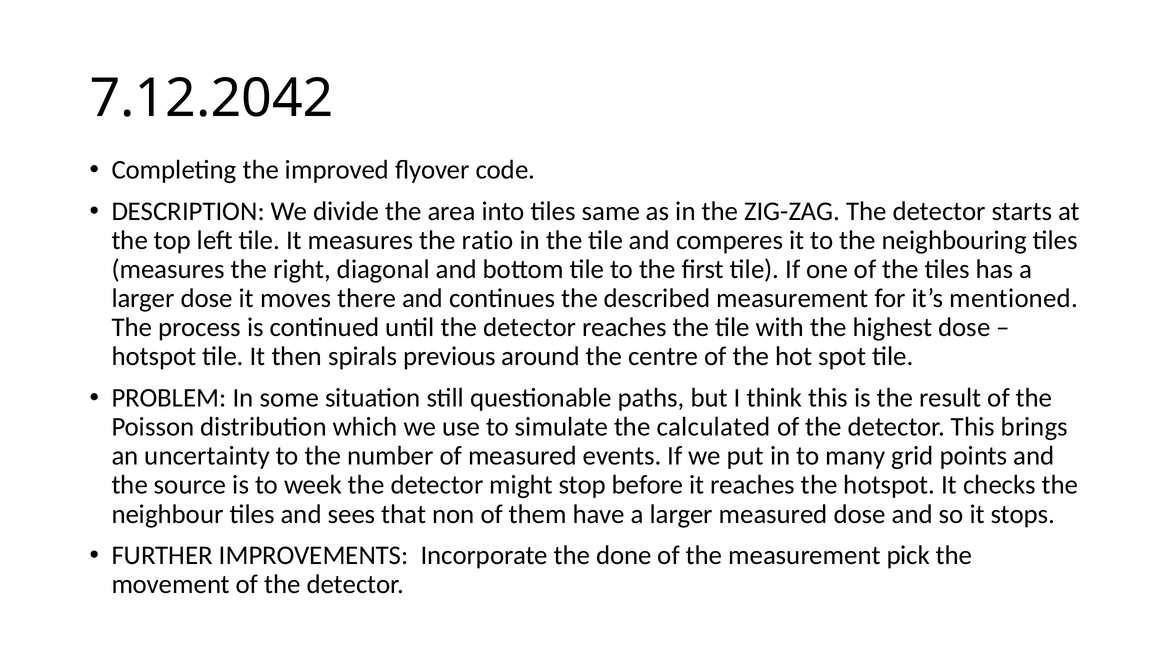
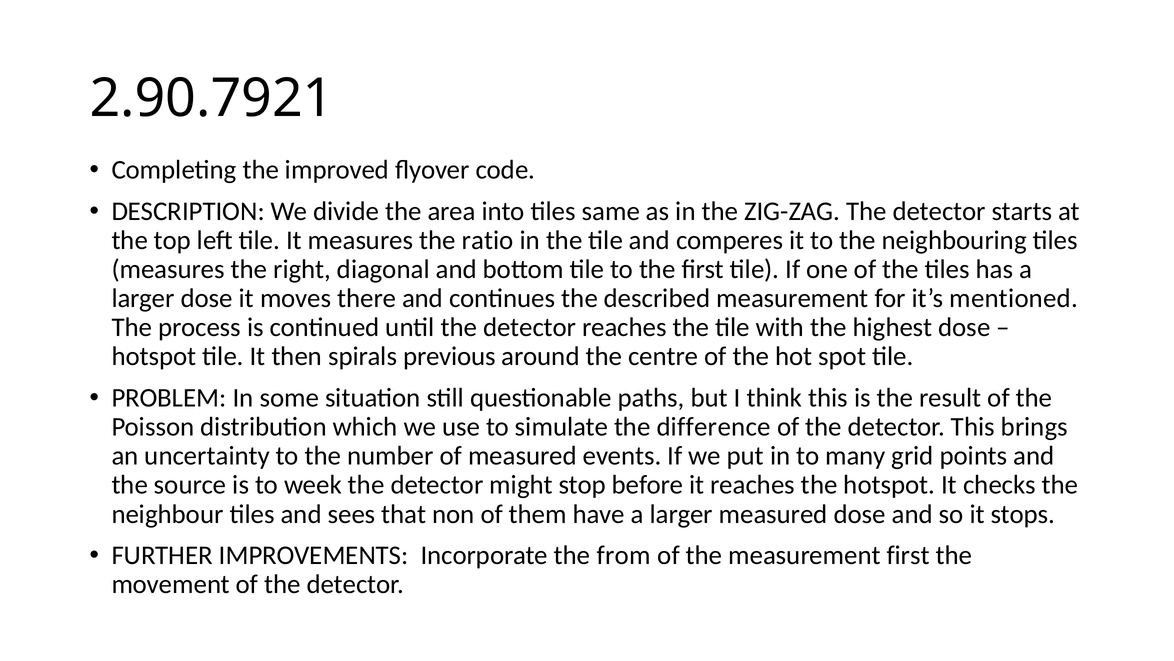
7.12.2042: 7.12.2042 -> 2.90.7921
calculated: calculated -> difference
done: done -> from
measurement pick: pick -> first
